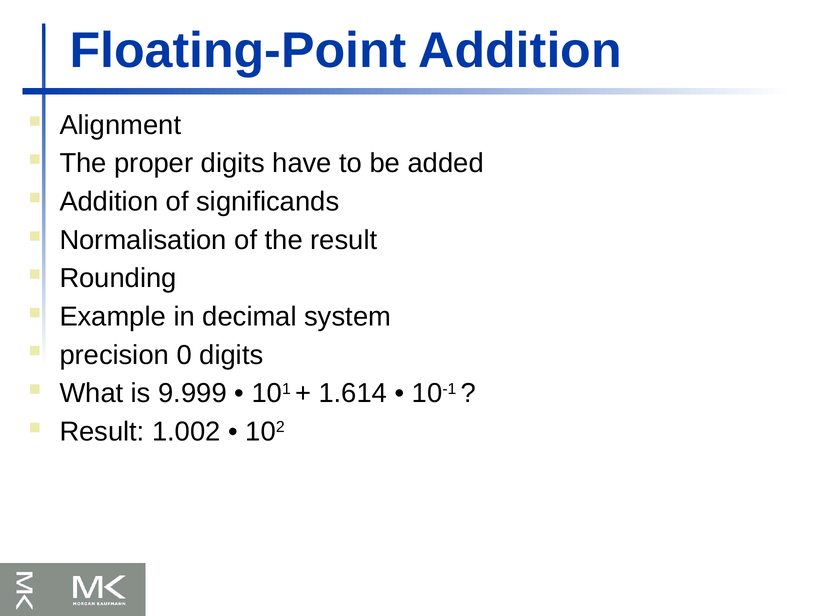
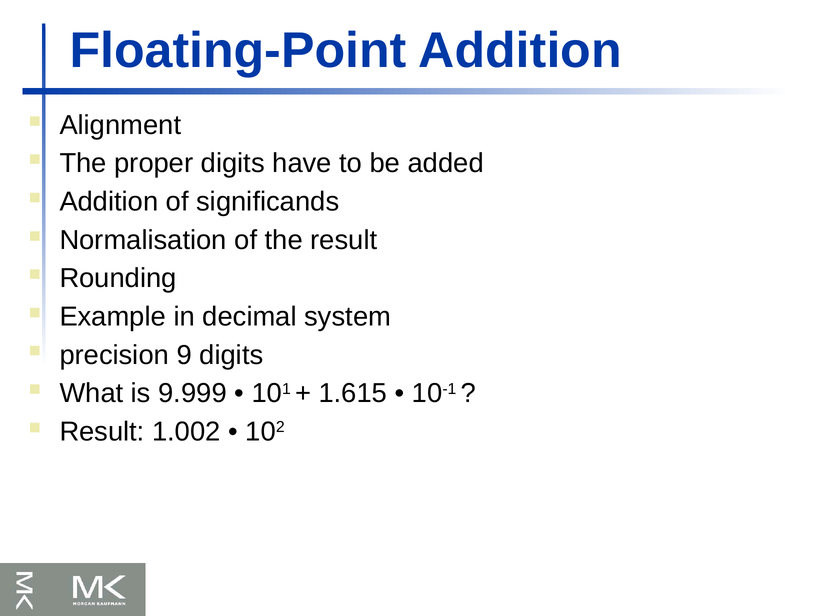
0: 0 -> 9
1.614: 1.614 -> 1.615
